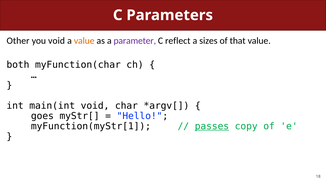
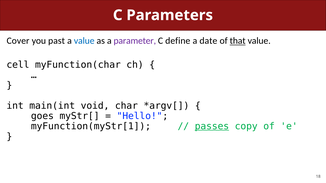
Other: Other -> Cover
you void: void -> past
value at (84, 41) colour: orange -> blue
reflect: reflect -> define
sizes: sizes -> date
that underline: none -> present
both: both -> cell
